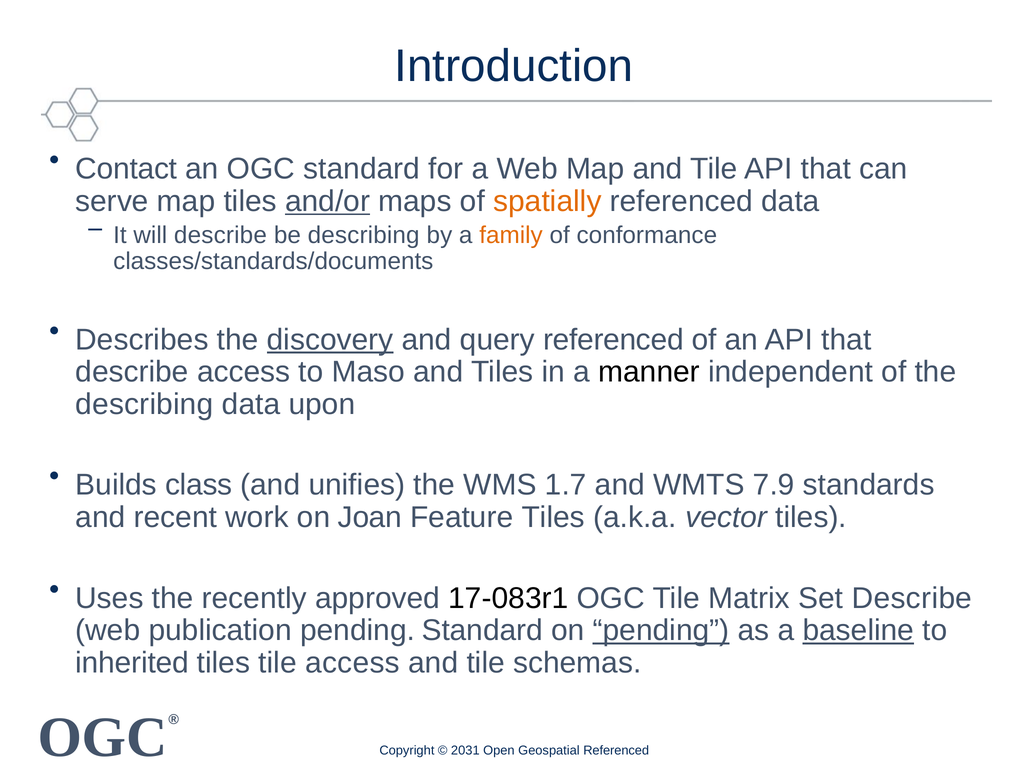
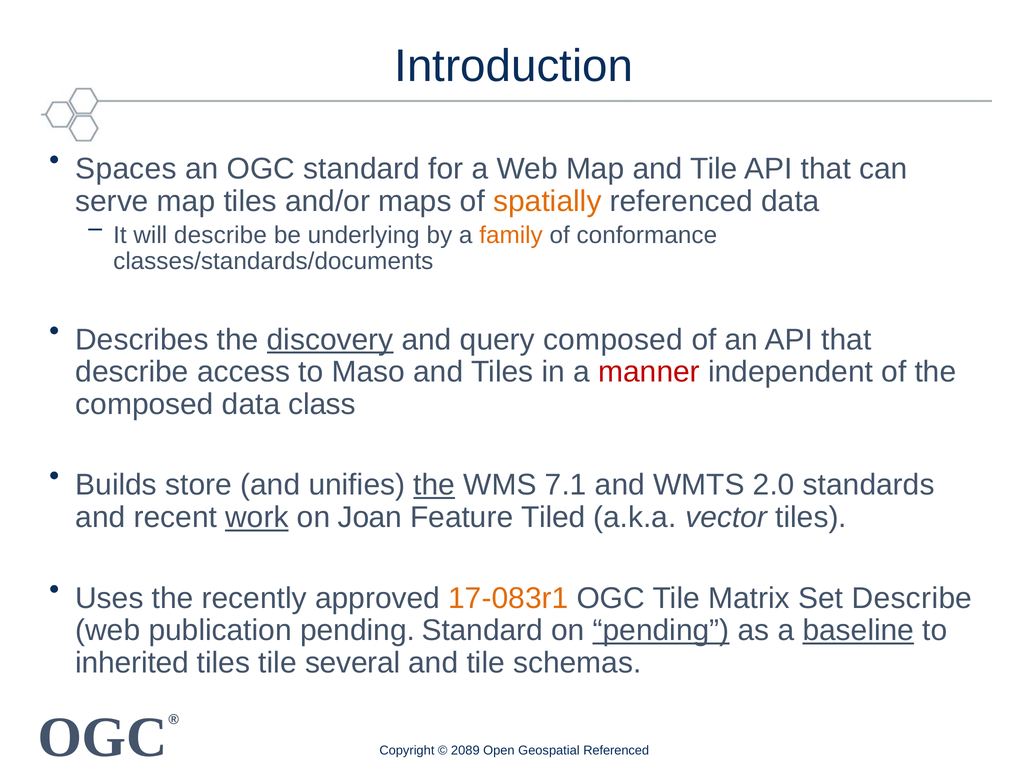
Contact: Contact -> Spaces
and/or underline: present -> none
be describing: describing -> underlying
query referenced: referenced -> composed
manner colour: black -> red
describing at (144, 404): describing -> composed
upon: upon -> class
class: class -> store
the at (434, 485) underline: none -> present
1.7: 1.7 -> 7.1
7.9: 7.9 -> 2.0
work underline: none -> present
Feature Tiles: Tiles -> Tiled
17-083r1 colour: black -> orange
tile access: access -> several
2031: 2031 -> 2089
